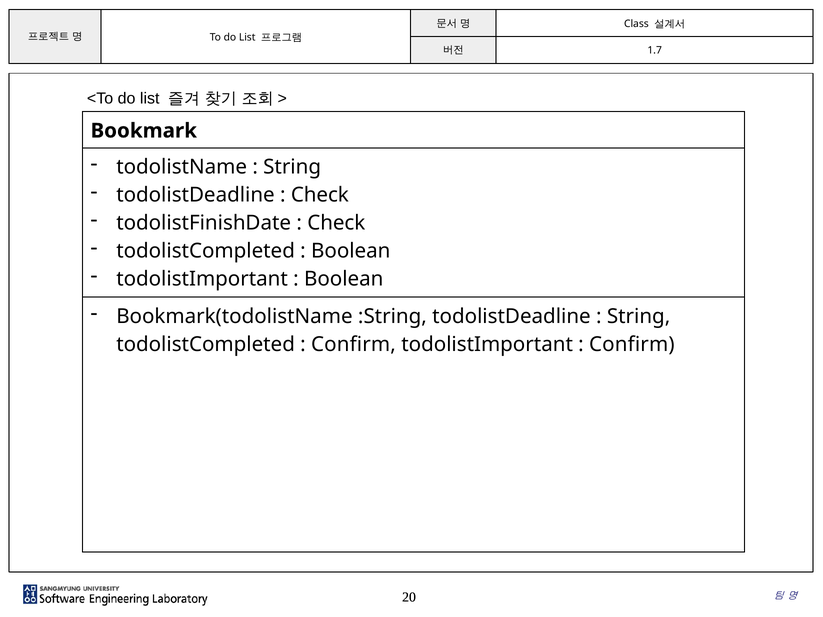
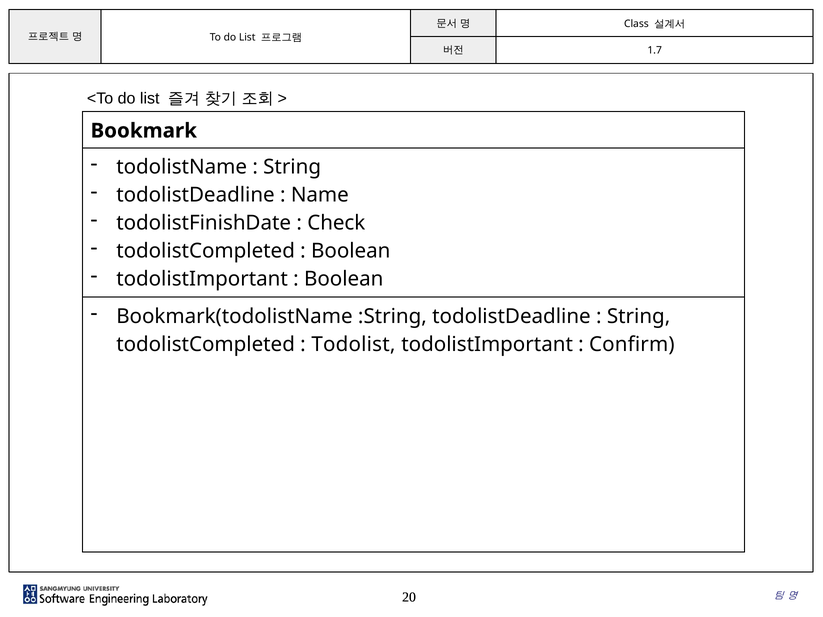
Check at (320, 195): Check -> Name
Confirm at (353, 345): Confirm -> Todolist
